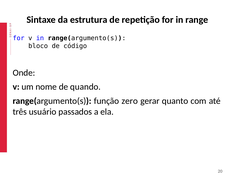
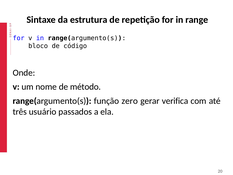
quando: quando -> método
quanto: quanto -> verifica
